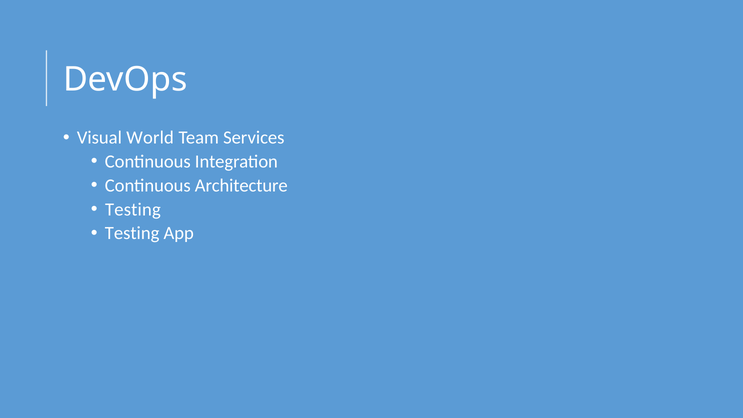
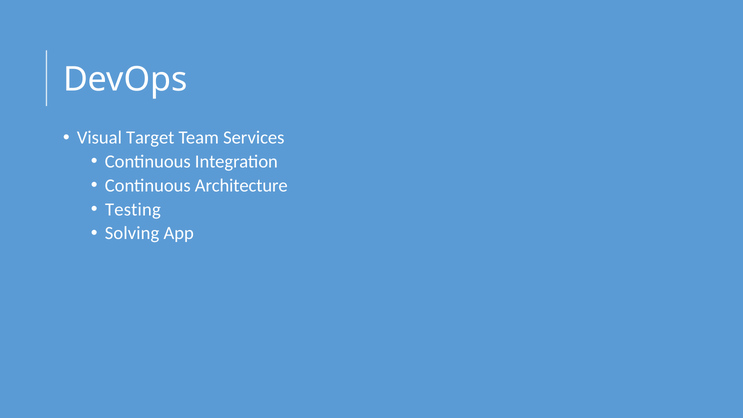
World: World -> Target
Testing at (132, 233): Testing -> Solving
